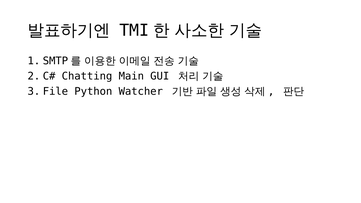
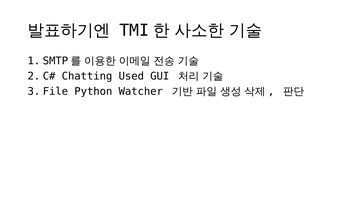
Main: Main -> Used
